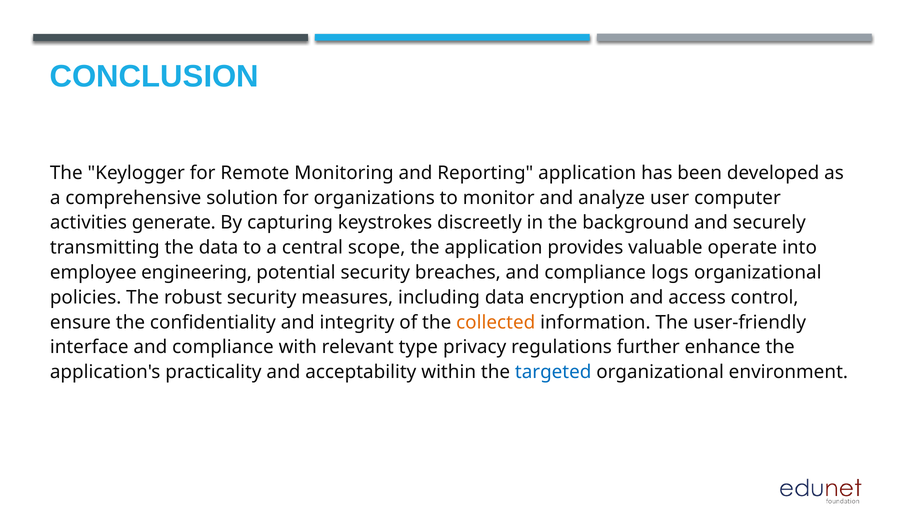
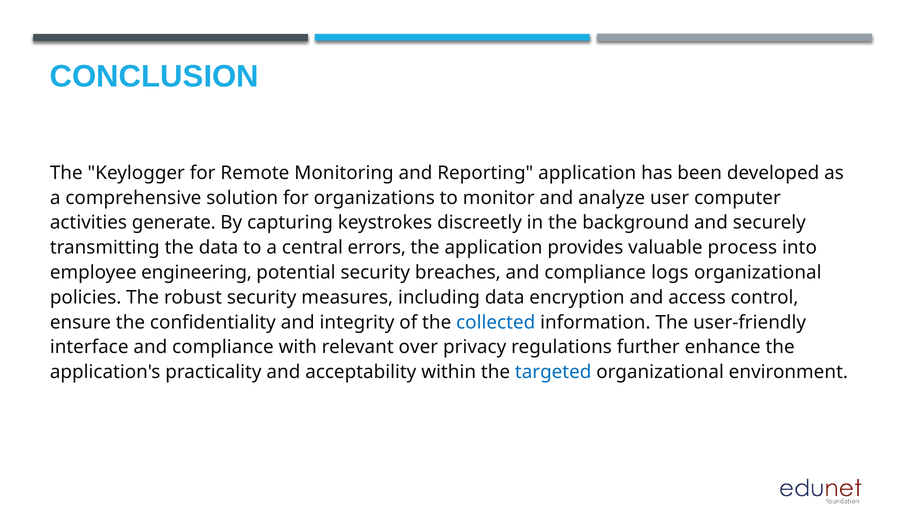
scope: scope -> errors
operate: operate -> process
collected colour: orange -> blue
type: type -> over
